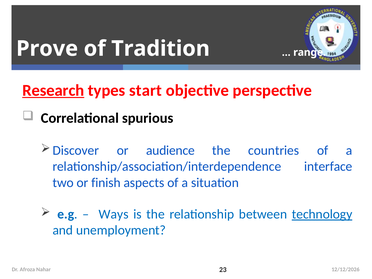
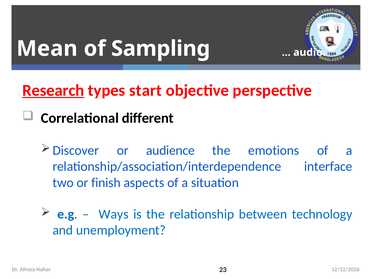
Prove: Prove -> Mean
Tradition: Tradition -> Sampling
range: range -> audio
spurious: spurious -> different
countries: countries -> emotions
technology underline: present -> none
